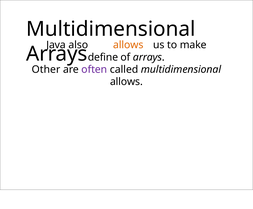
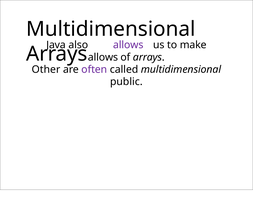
allows at (128, 45) colour: orange -> purple
define at (103, 57): define -> allows
allows at (126, 82): allows -> public
